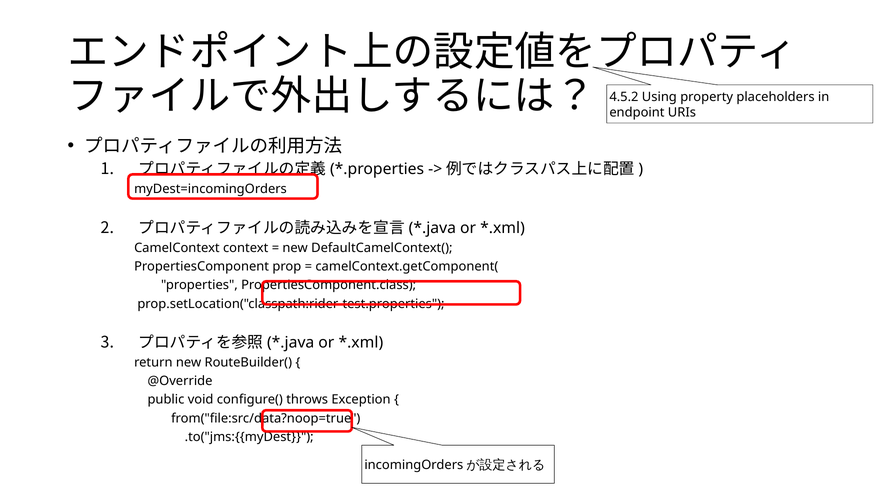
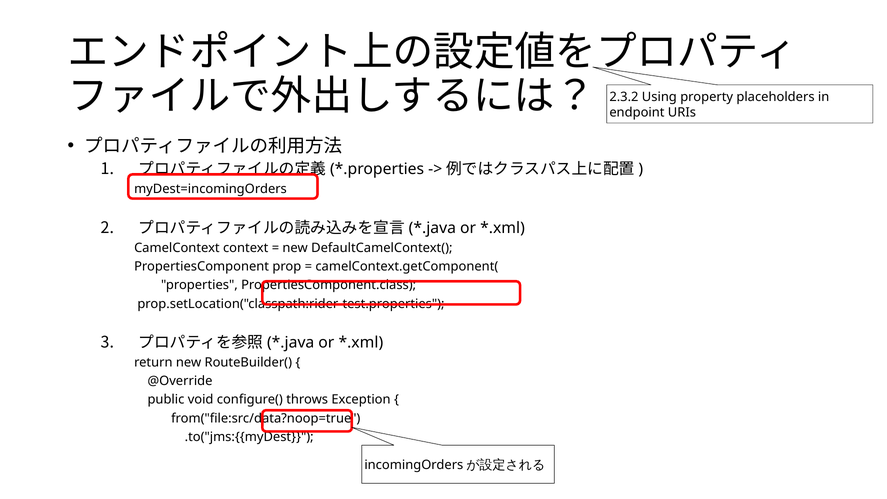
4.5.2: 4.5.2 -> 2.3.2
